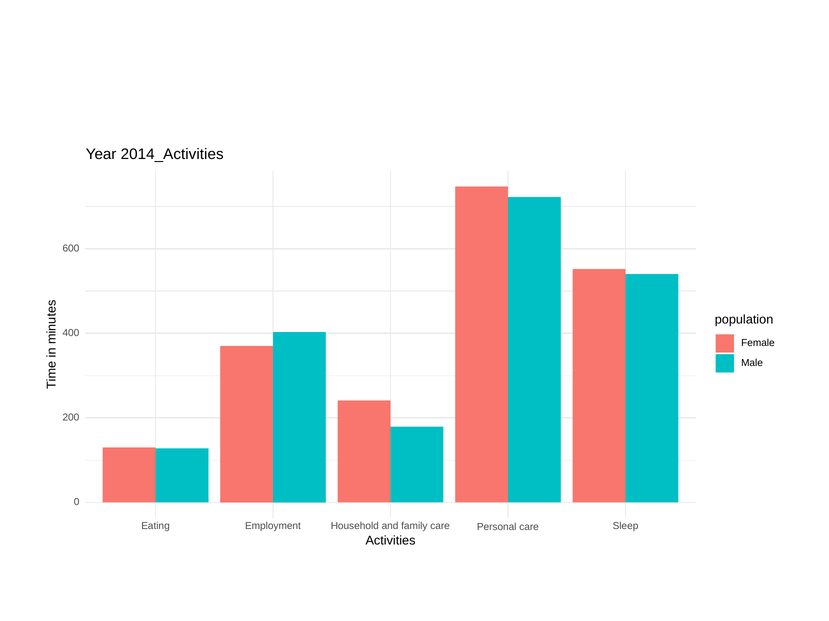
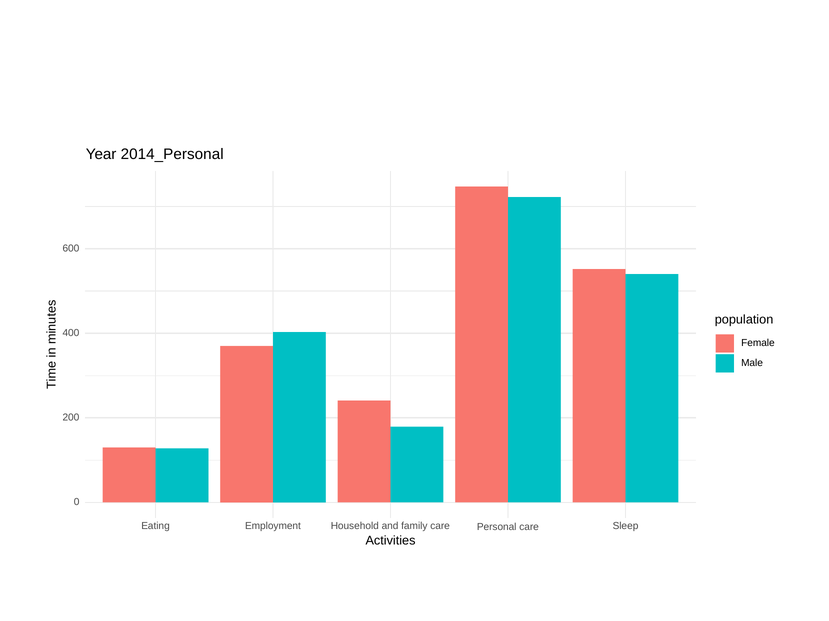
2014_Activities: 2014_Activities -> 2014_Personal
